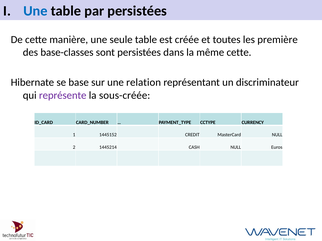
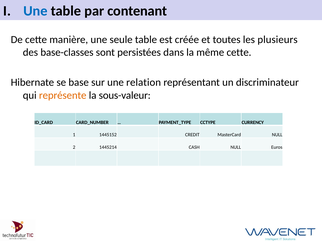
par persistées: persistées -> contenant
première: première -> plusieurs
représente colour: purple -> orange
sous-créée: sous-créée -> sous-valeur
